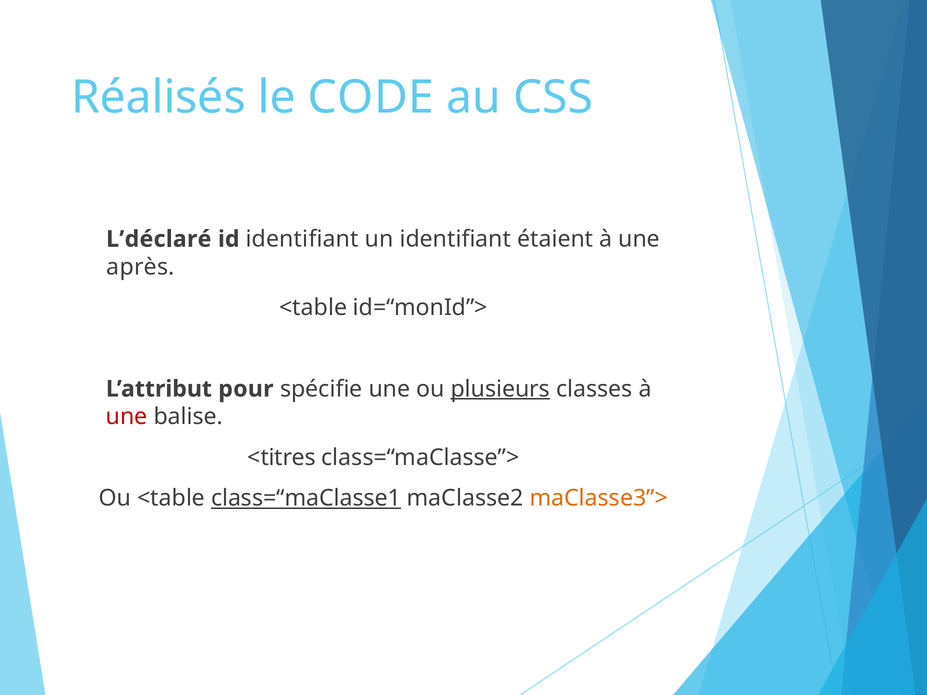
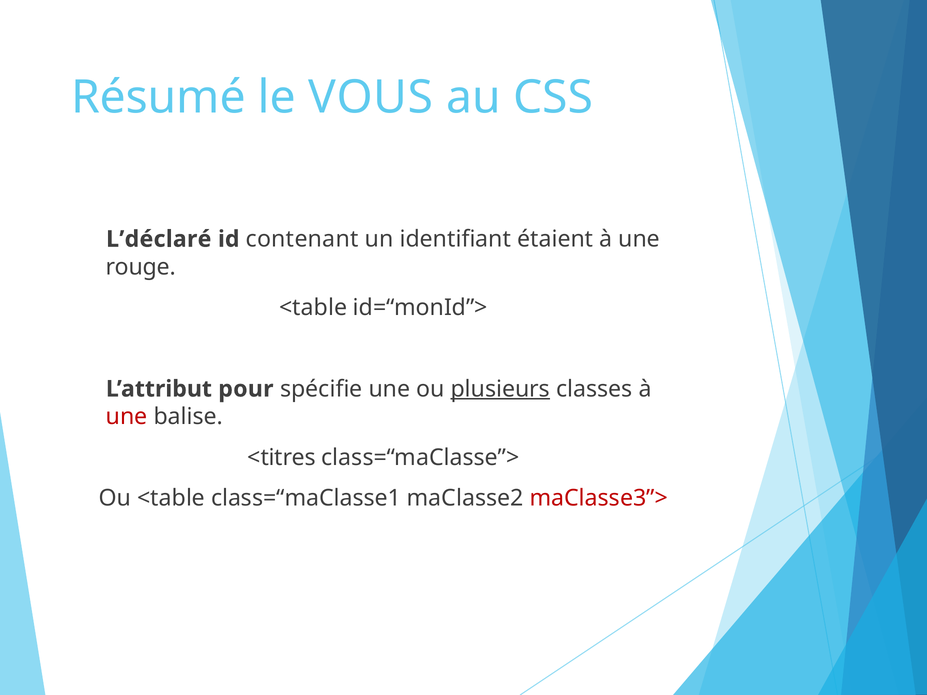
Réalisés: Réalisés -> Résumé
CODE: CODE -> VOUS
id identifiant: identifiant -> contenant
après: après -> rouge
class=“maClasse1 underline: present -> none
maClasse3”> colour: orange -> red
